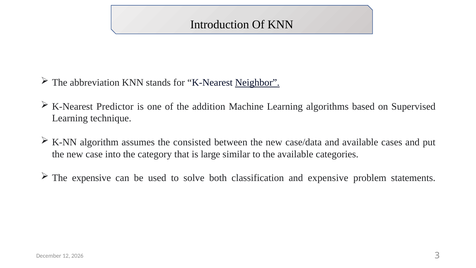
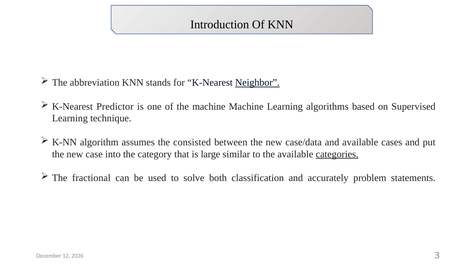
the addition: addition -> machine
categories underline: none -> present
The expensive: expensive -> fractional
and expensive: expensive -> accurately
